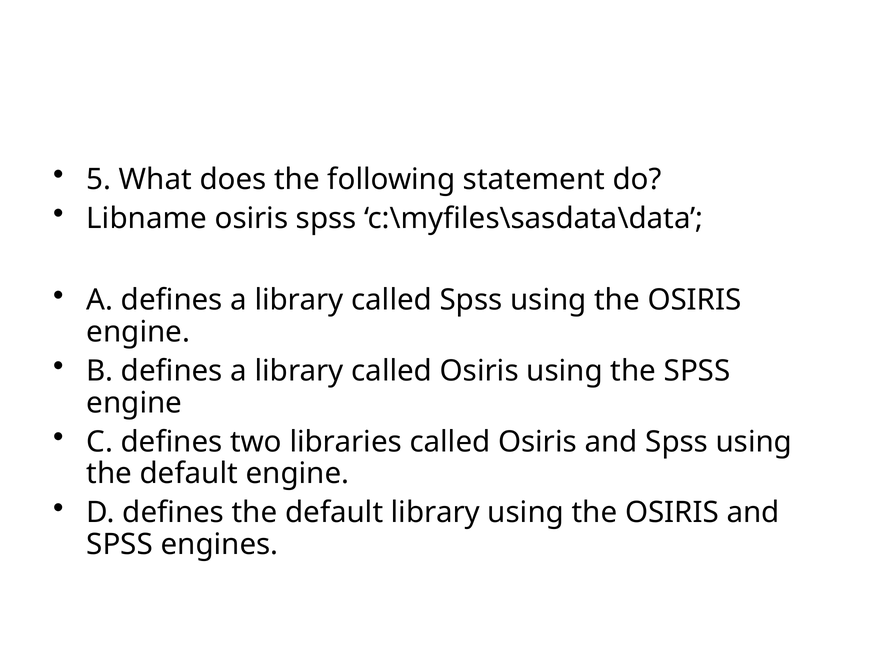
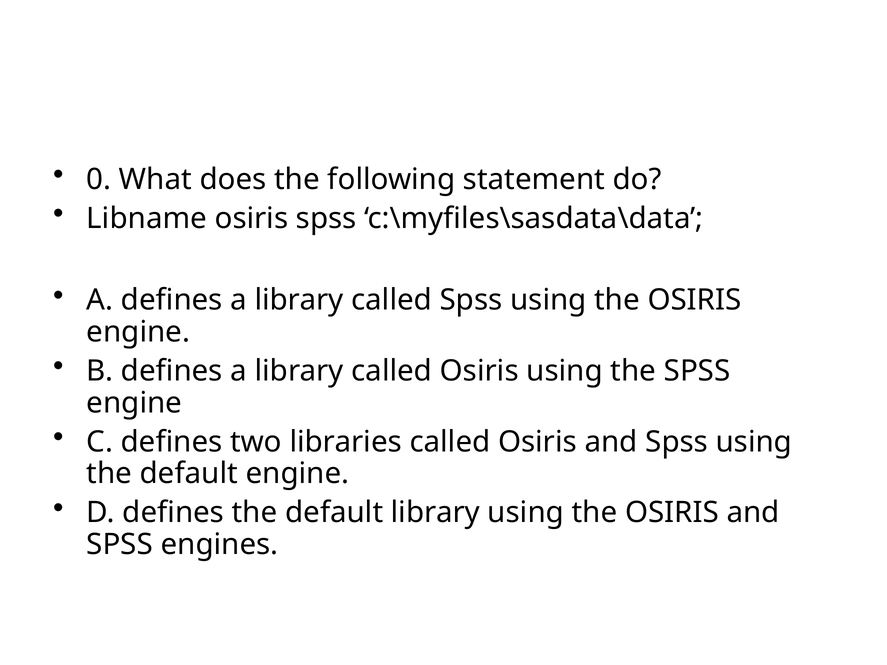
5: 5 -> 0
